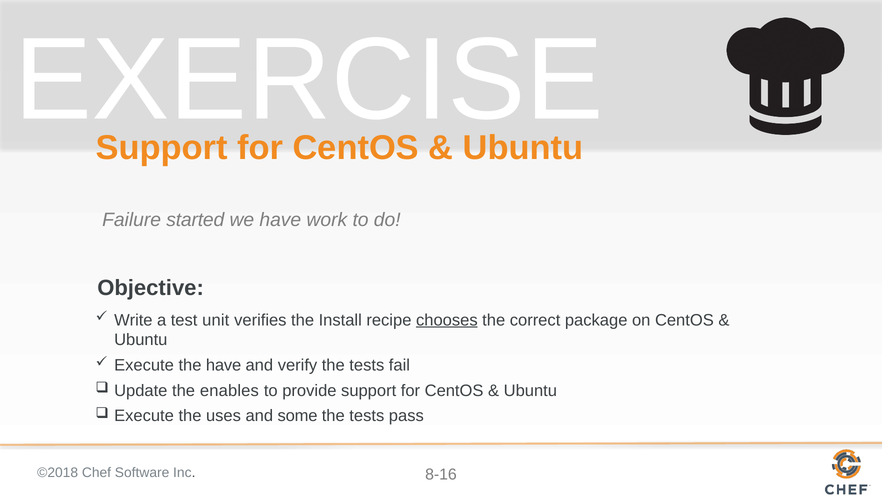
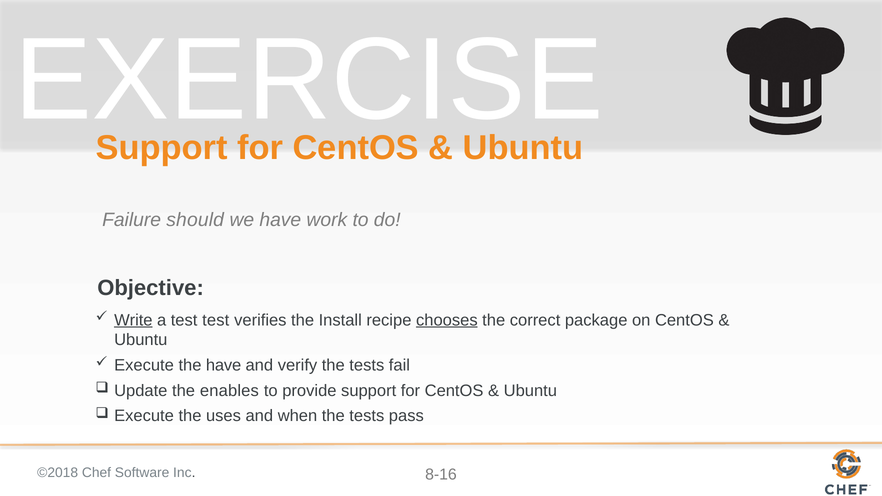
started: started -> should
Write underline: none -> present
test unit: unit -> test
some: some -> when
